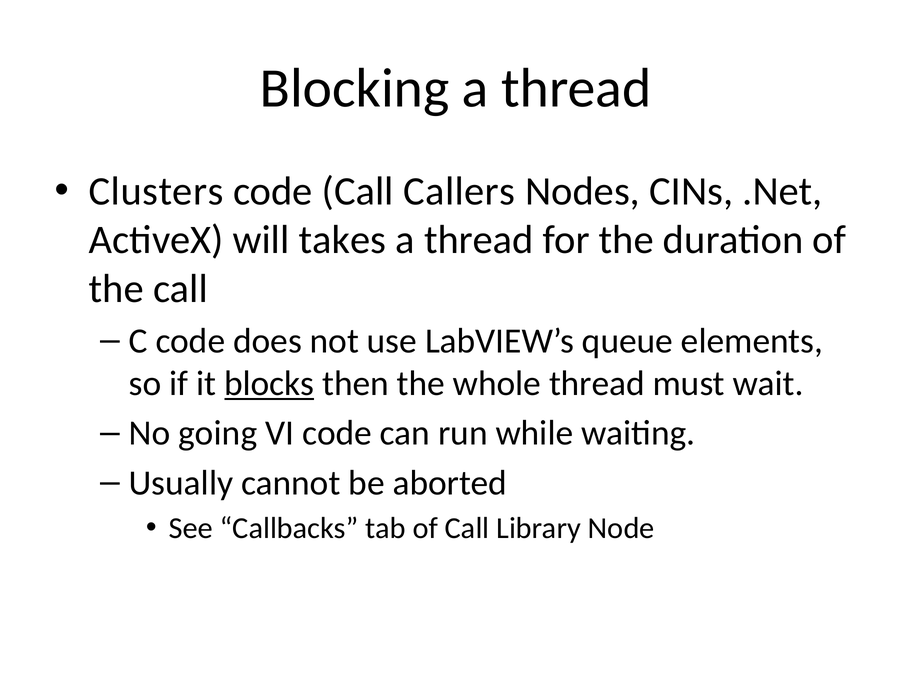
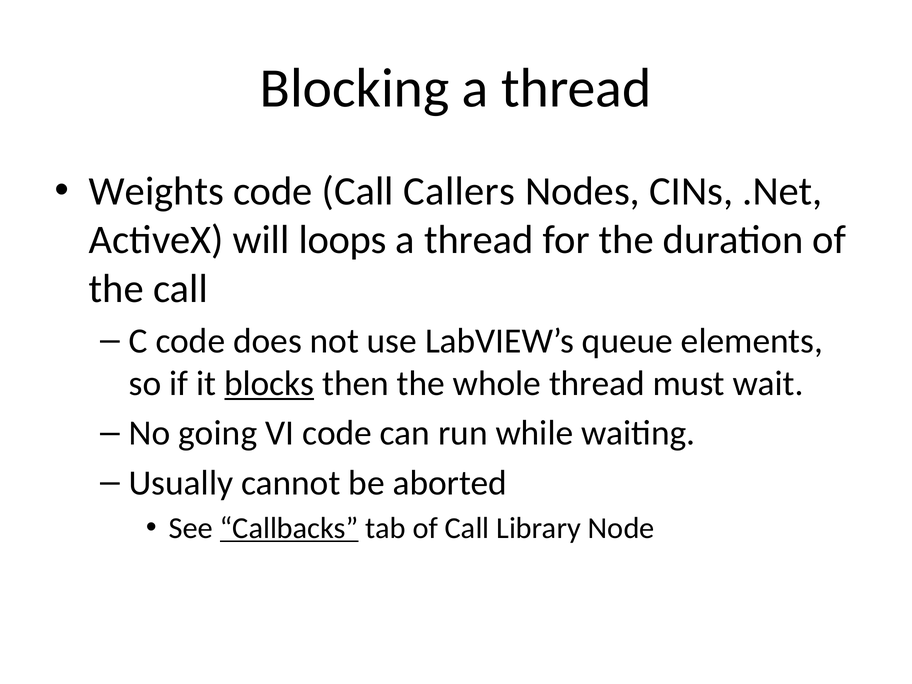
Clusters: Clusters -> Weights
takes: takes -> loops
Callbacks underline: none -> present
